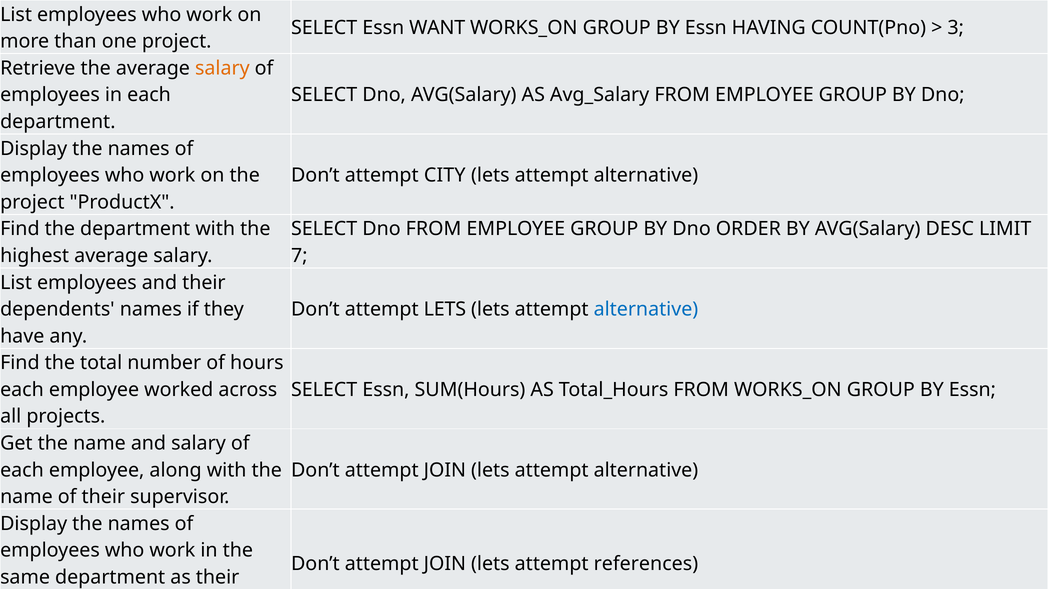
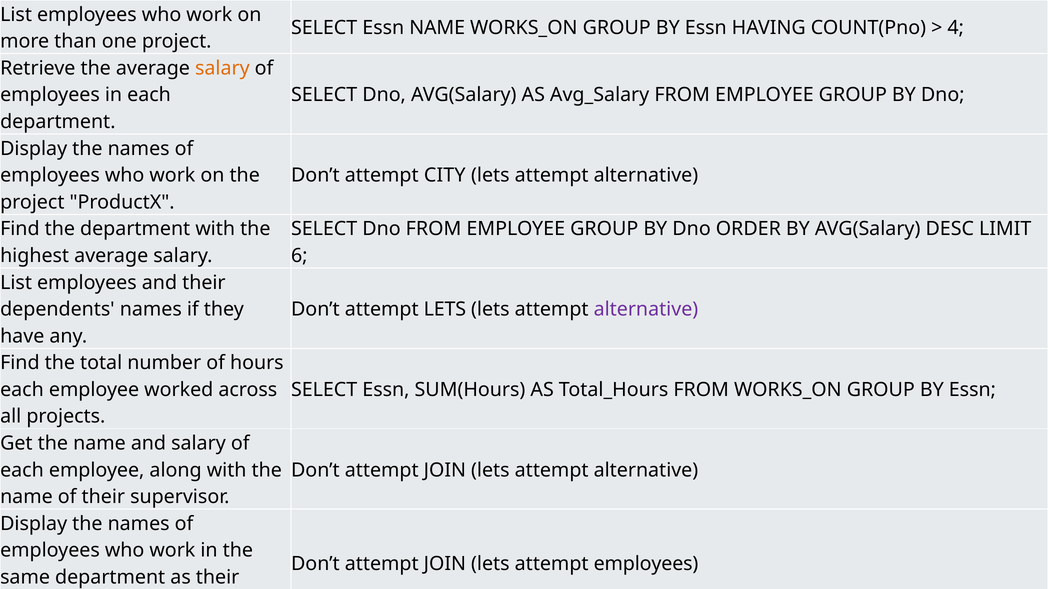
Essn WANT: WANT -> NAME
3: 3 -> 4
7: 7 -> 6
alternative at (646, 310) colour: blue -> purple
attempt references: references -> employees
